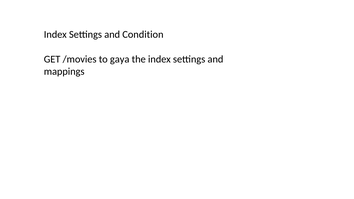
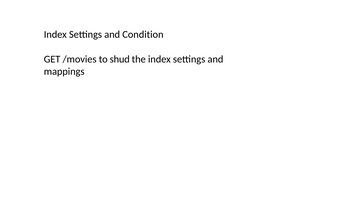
gaya: gaya -> shud
